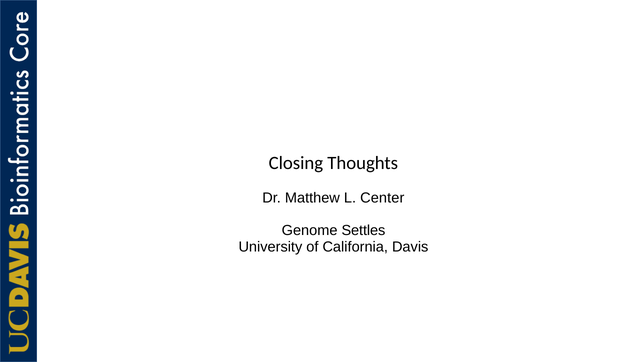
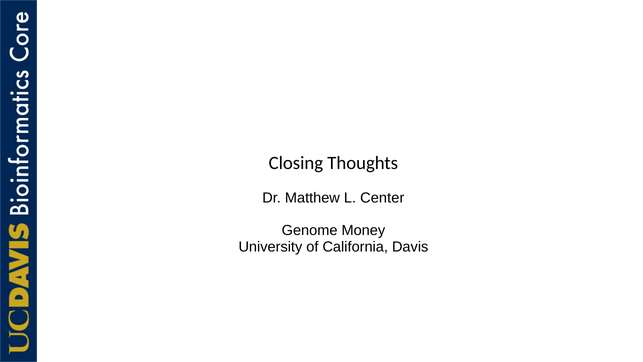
Settles: Settles -> Money
